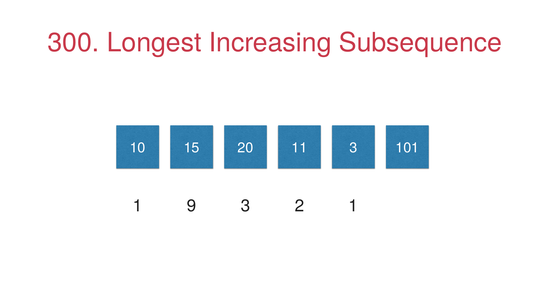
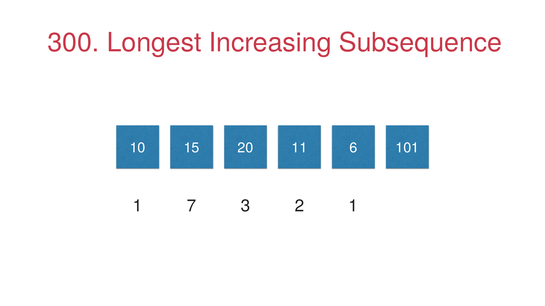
11 3: 3 -> 6
9: 9 -> 7
